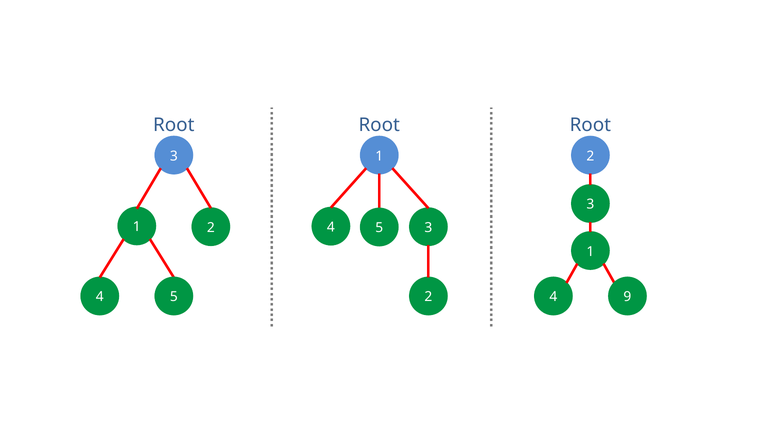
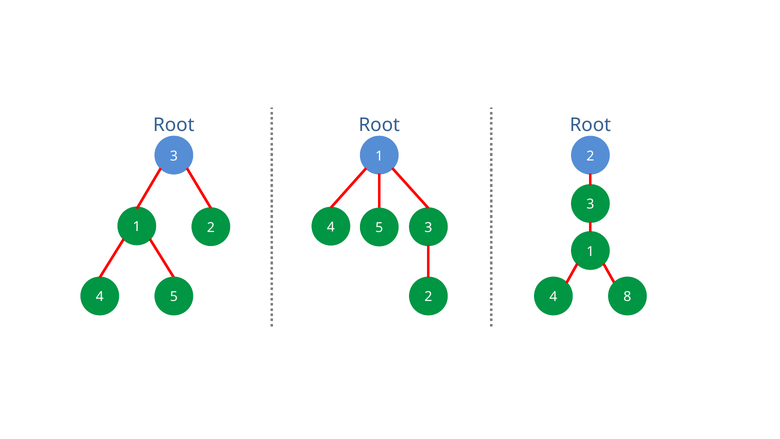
9: 9 -> 8
